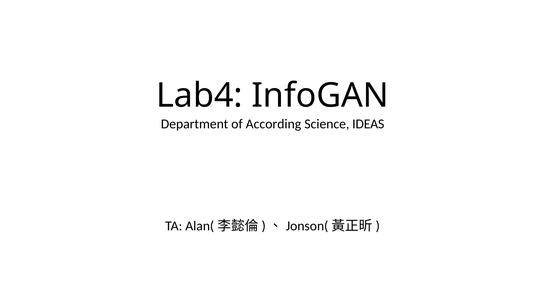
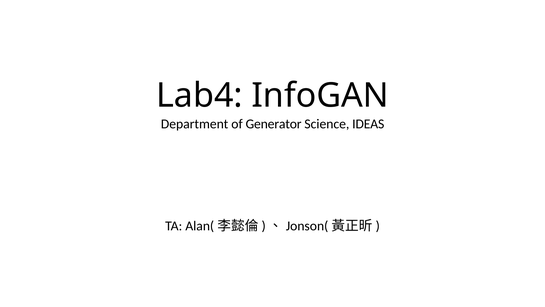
According: According -> Generator
